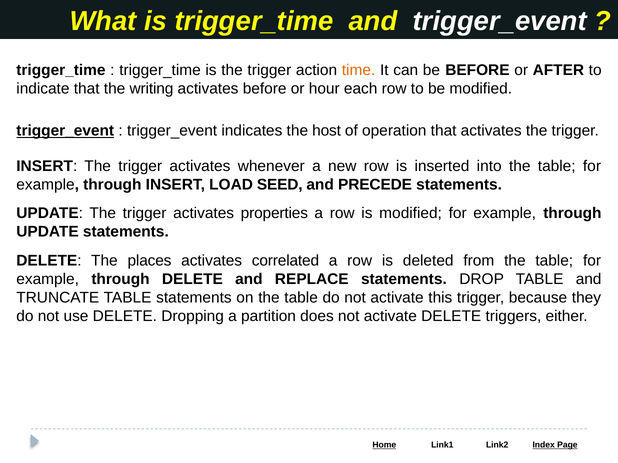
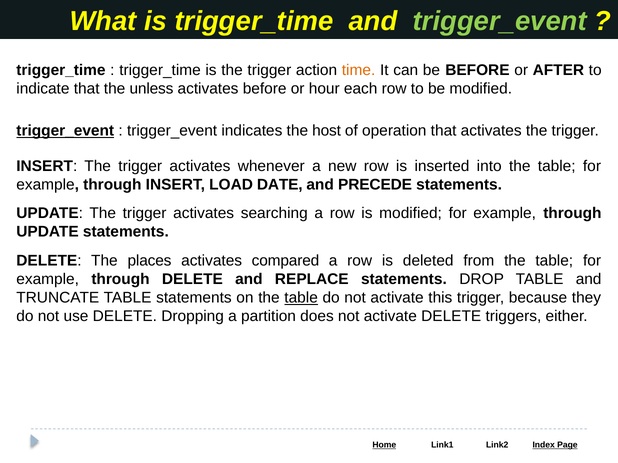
trigger_event at (500, 21) colour: white -> light green
writing: writing -> unless
SEED: SEED -> DATE
properties: properties -> searching
correlated: correlated -> compared
table at (301, 298) underline: none -> present
